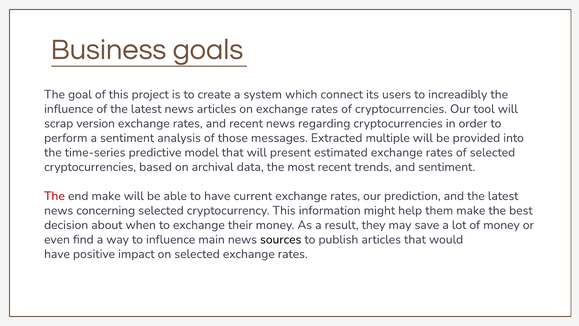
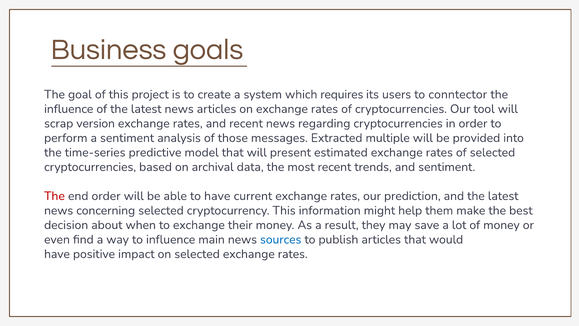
connect: connect -> requires
increadibly: increadibly -> conntector
end make: make -> order
sources colour: black -> blue
